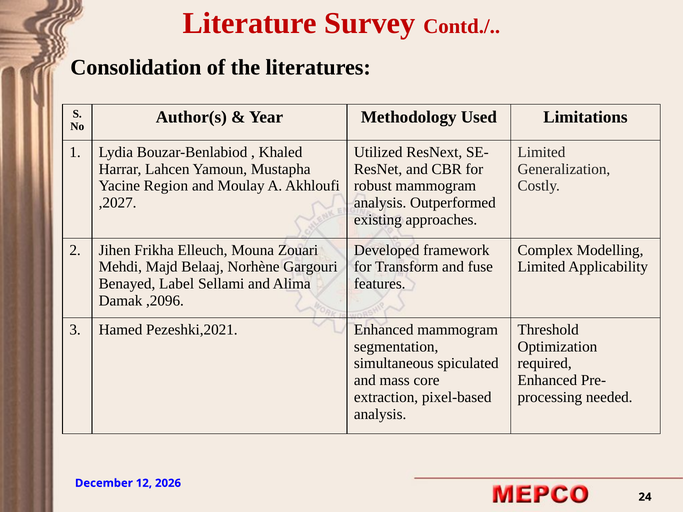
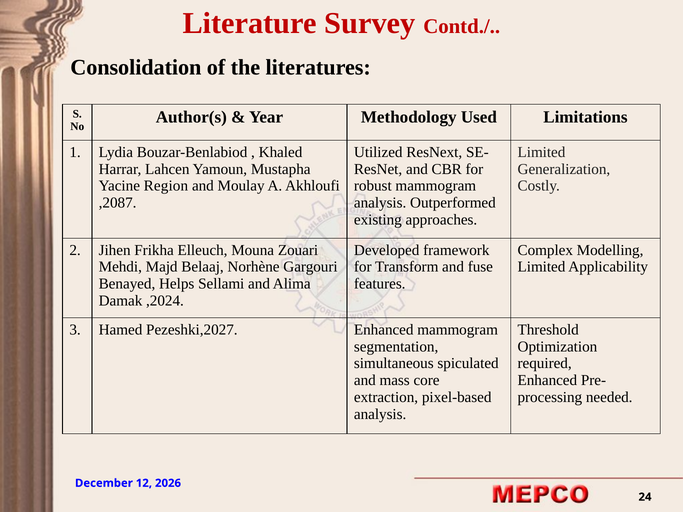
,2027: ,2027 -> ,2087
Label: Label -> Helps
,2096: ,2096 -> ,2024
Pezeshki,2021: Pezeshki,2021 -> Pezeshki,2027
